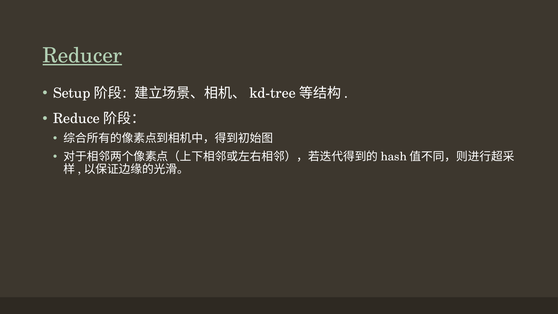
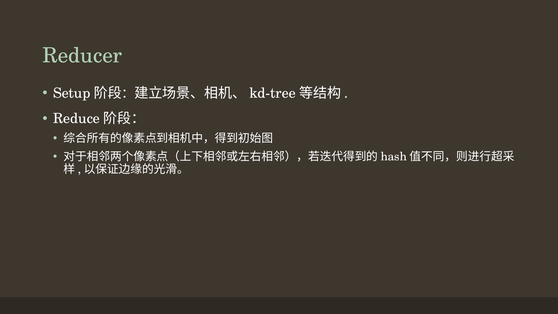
Reducer underline: present -> none
